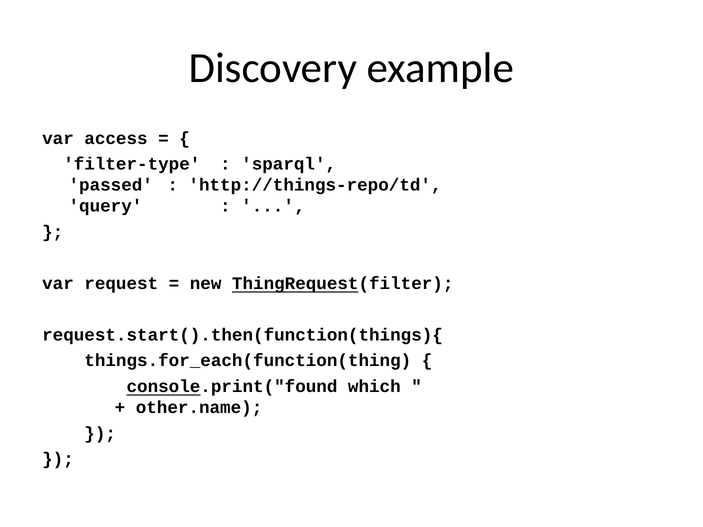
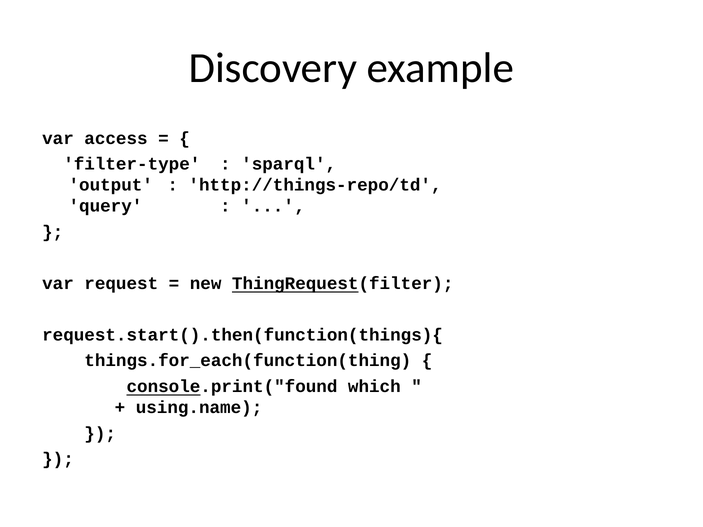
passed: passed -> output
other.name: other.name -> using.name
